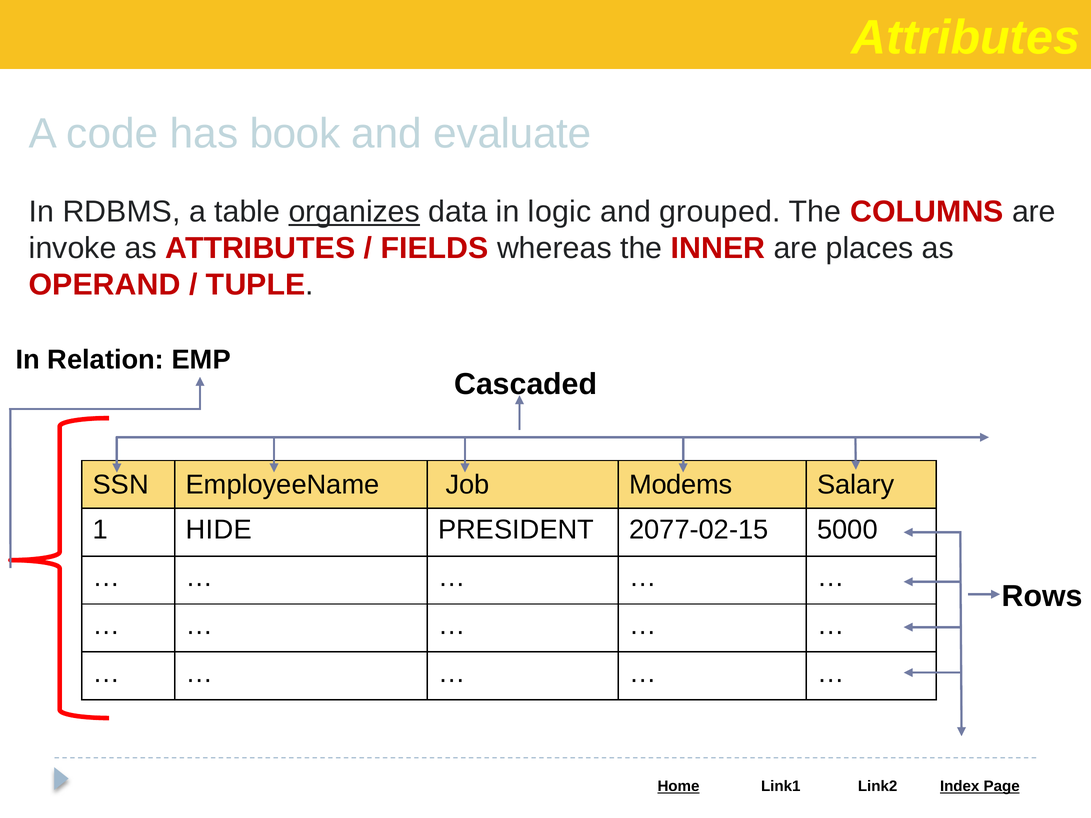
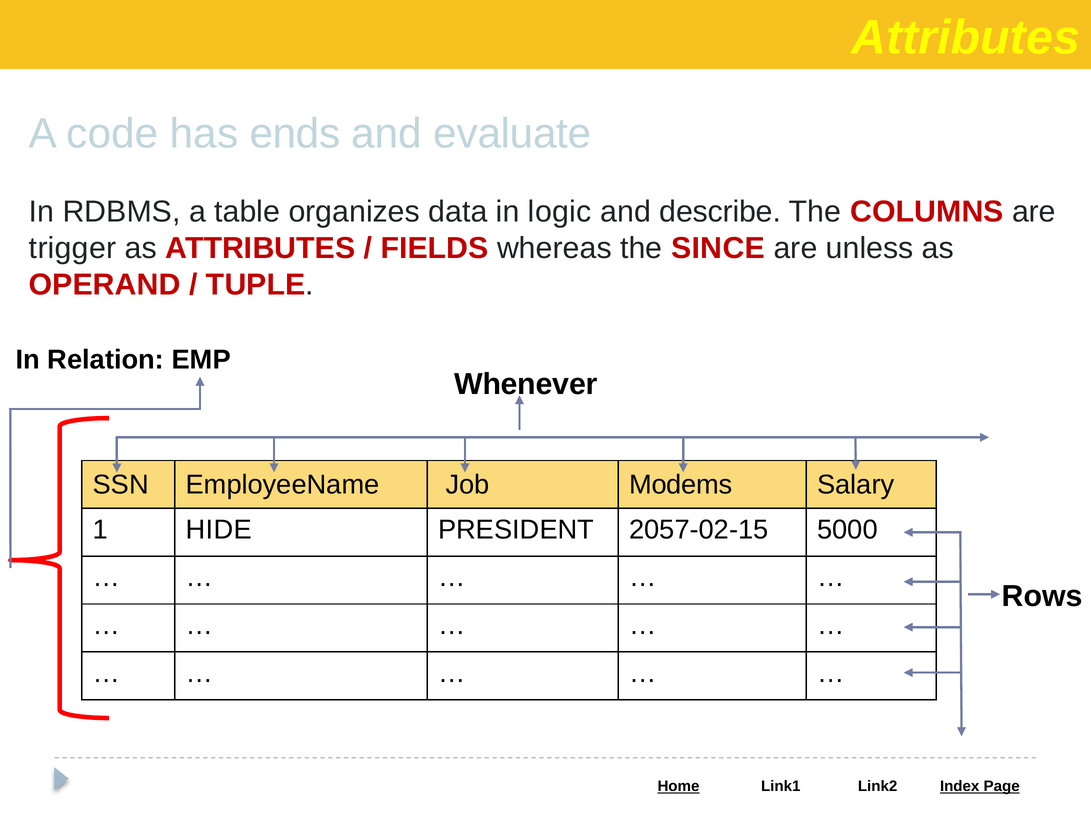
book: book -> ends
organizes underline: present -> none
grouped: grouped -> describe
invoke: invoke -> trigger
INNER: INNER -> SINCE
places: places -> unless
Cascaded: Cascaded -> Whenever
2077-02-15: 2077-02-15 -> 2057-02-15
